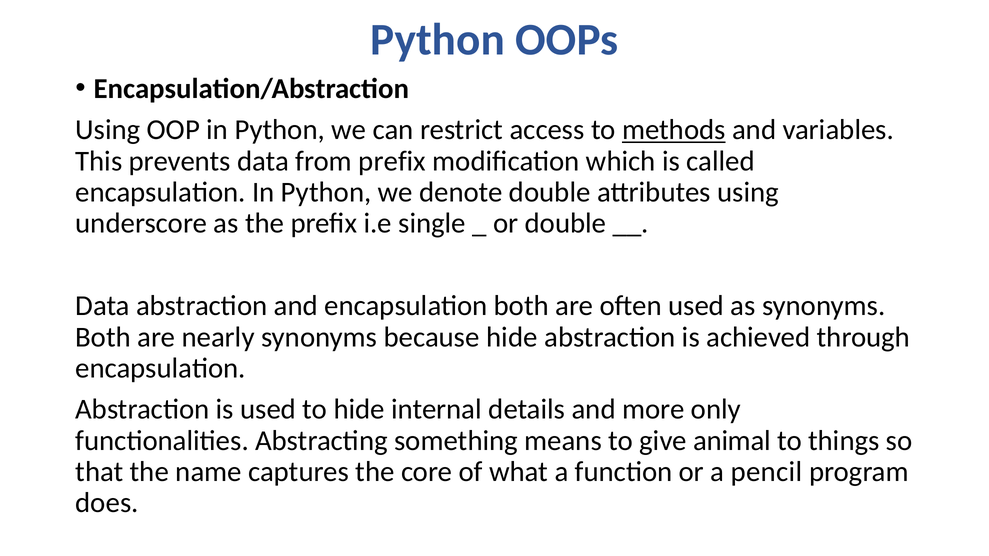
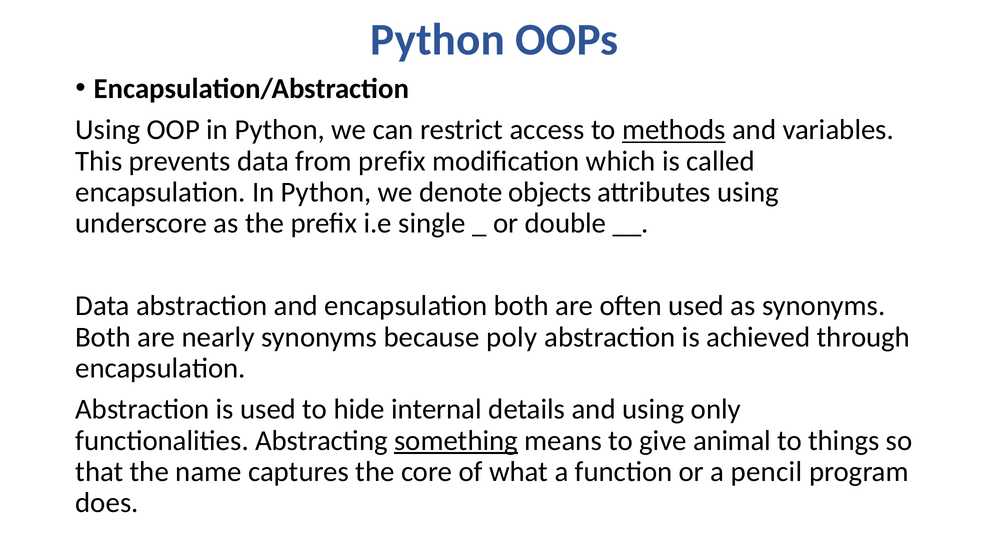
denote double: double -> objects
because hide: hide -> poly
and more: more -> using
something underline: none -> present
